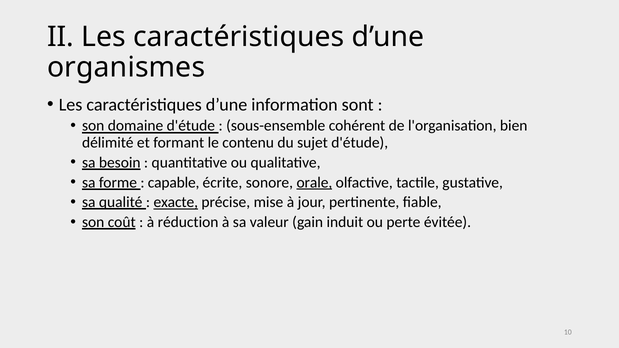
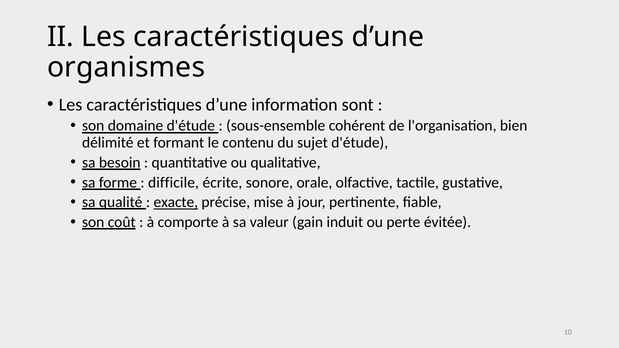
capable: capable -> difficile
orale underline: present -> none
réduction: réduction -> comporte
